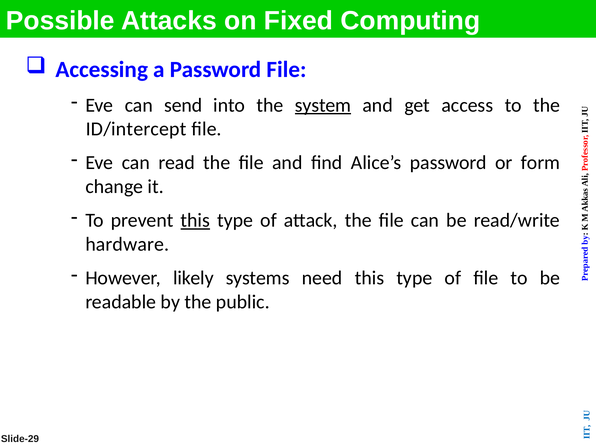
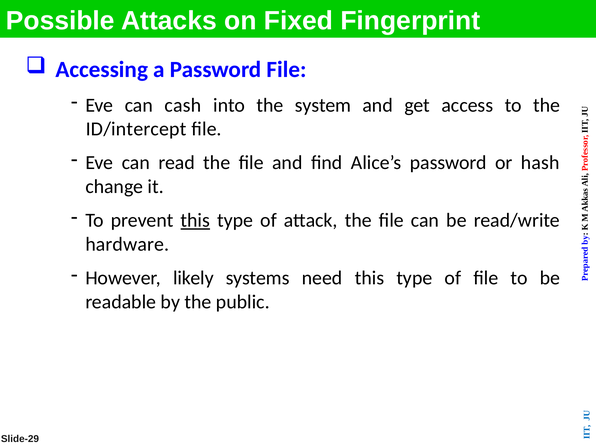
Computing: Computing -> Fingerprint
send: send -> cash
system underline: present -> none
form: form -> hash
